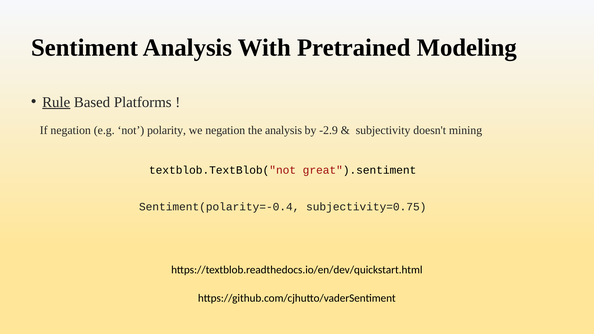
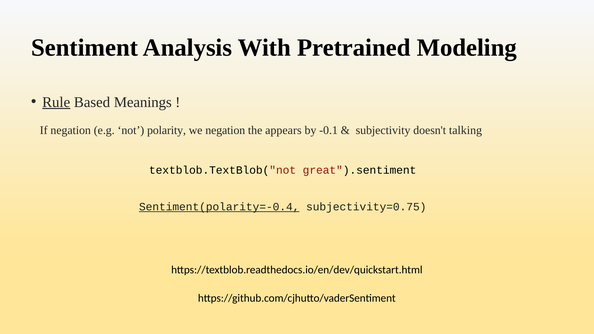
Platforms: Platforms -> Meanings
the analysis: analysis -> appears
-2.9: -2.9 -> -0.1
mining: mining -> talking
Sentiment(polarity=-0.4 underline: none -> present
